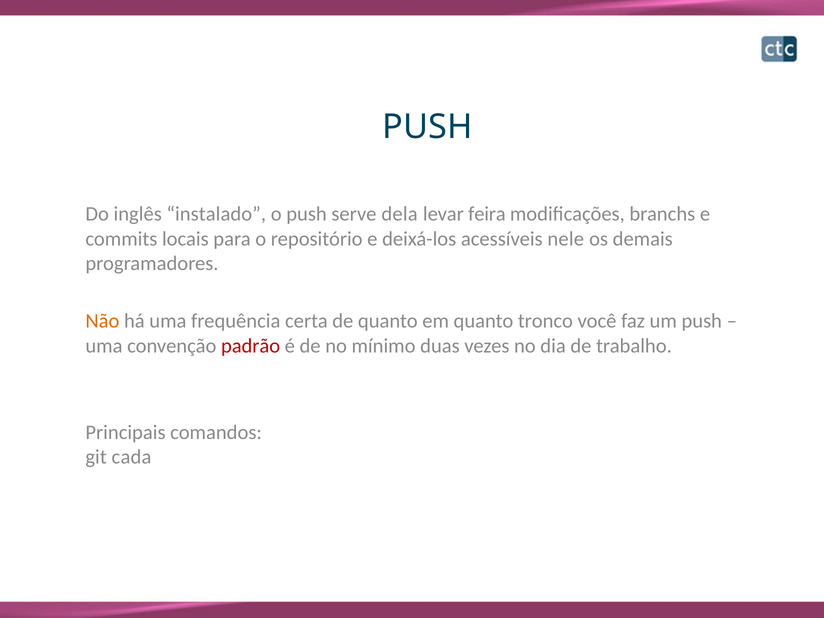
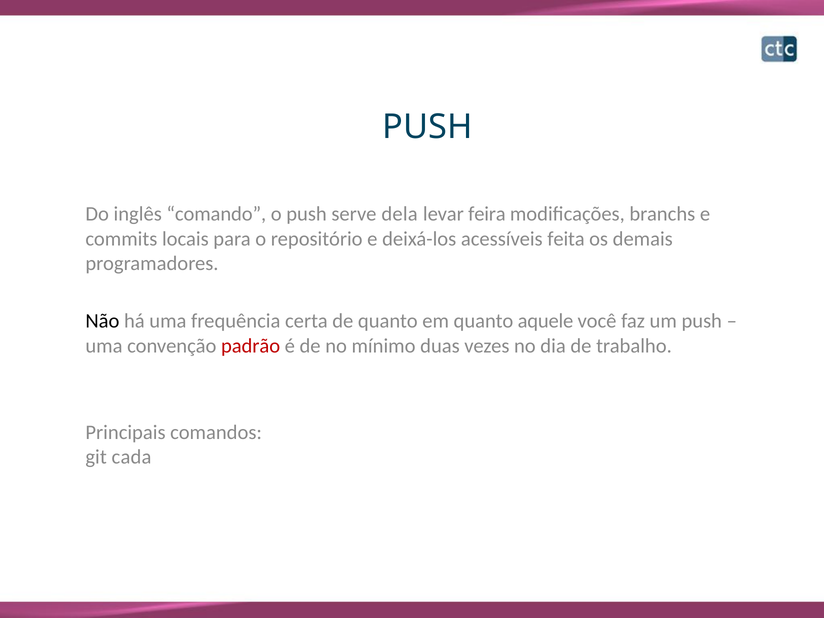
instalado: instalado -> comando
nele: nele -> feita
Não colour: orange -> black
tronco: tronco -> aquele
